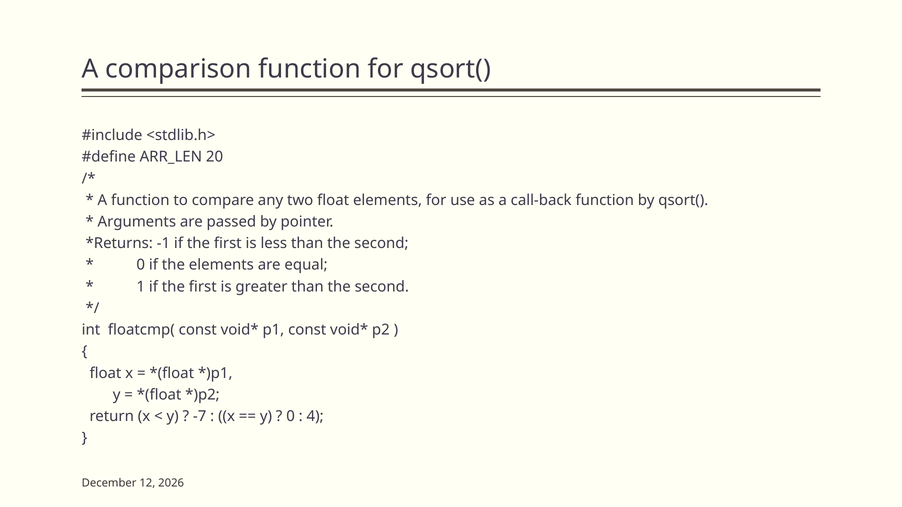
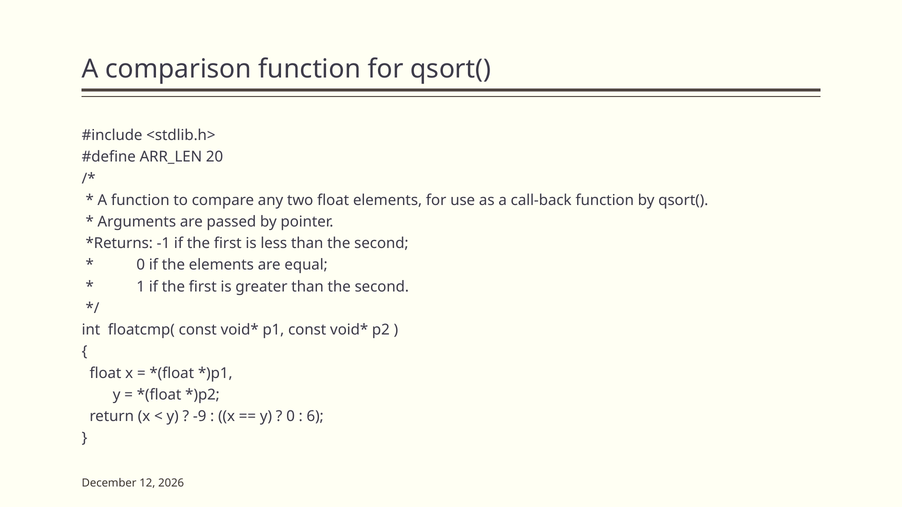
-7: -7 -> -9
4: 4 -> 6
